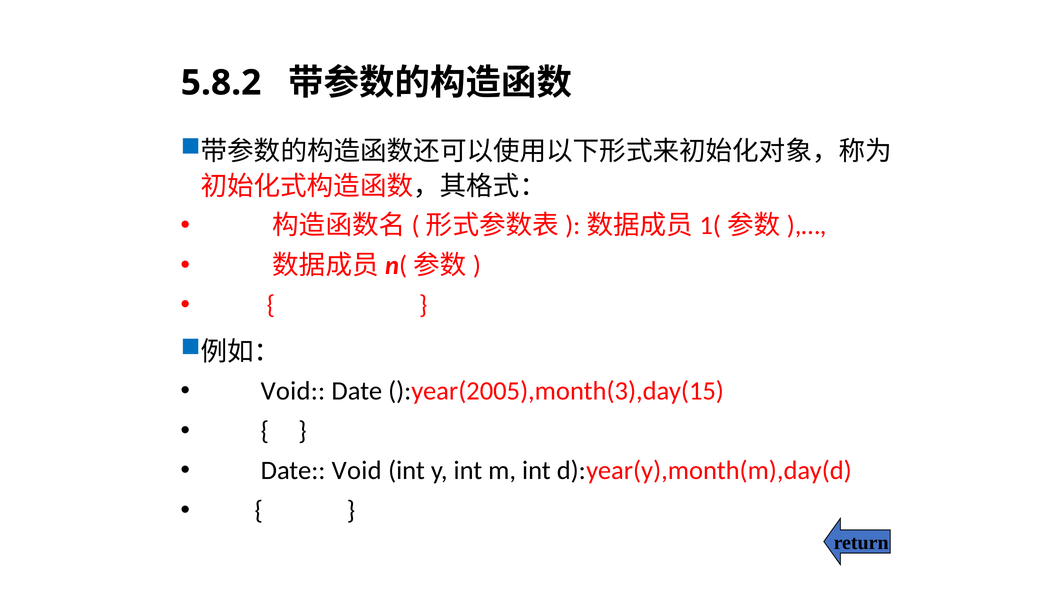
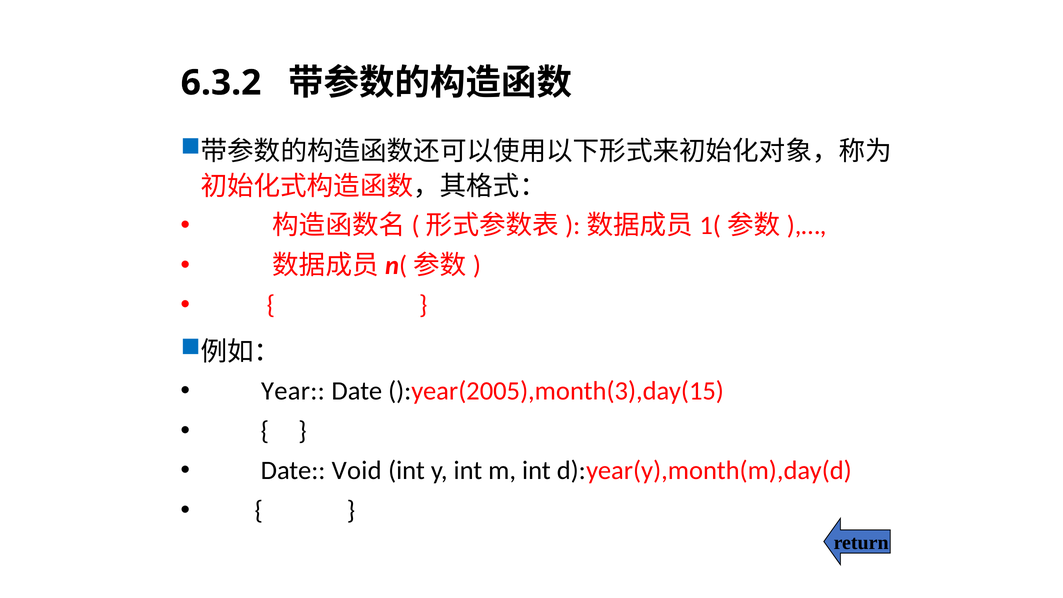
5.8.2: 5.8.2 -> 6.3.2
Void at (293, 391): Void -> Year
